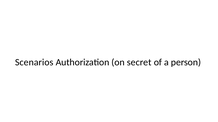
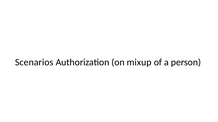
secret: secret -> mixup
